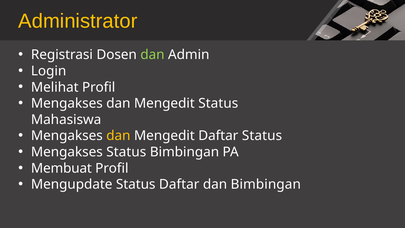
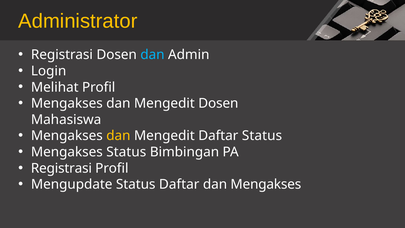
dan at (152, 55) colour: light green -> light blue
Mengedit Status: Status -> Dosen
Membuat at (61, 168): Membuat -> Registrasi
dan Bimbingan: Bimbingan -> Mengakses
